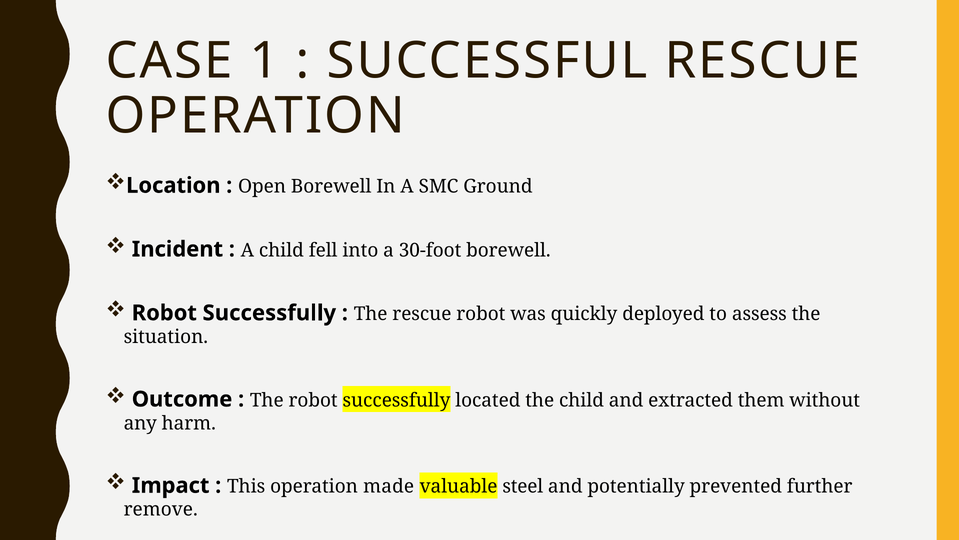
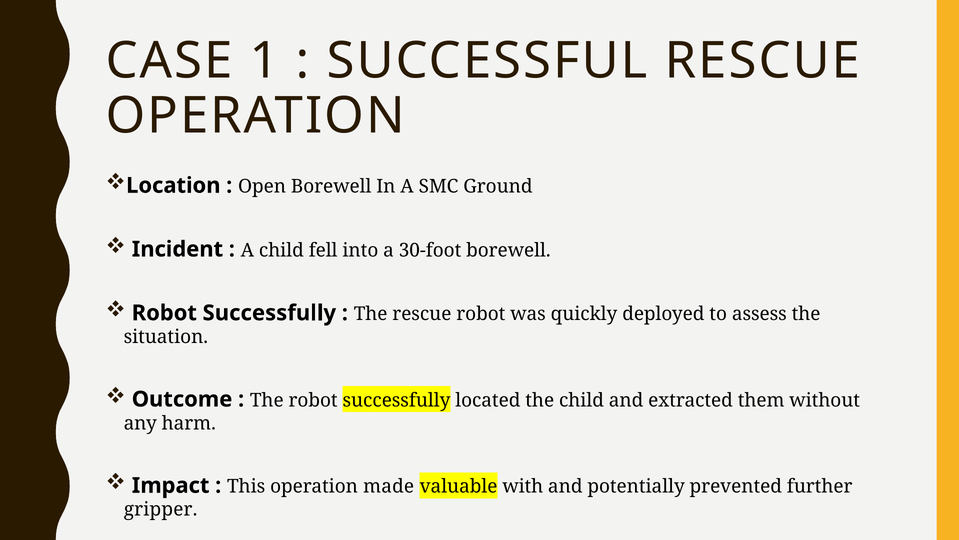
steel: steel -> with
remove: remove -> gripper
